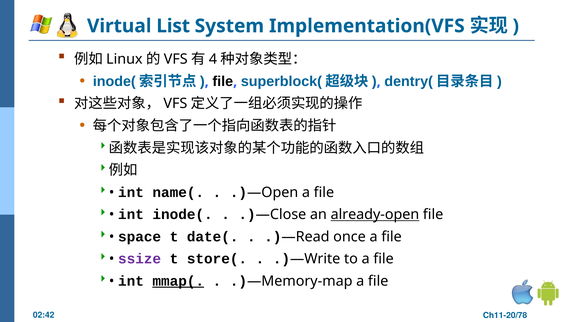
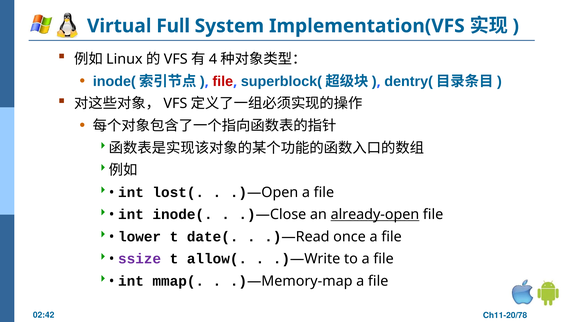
List: List -> Full
file at (223, 82) colour: black -> red
name(: name( -> lost(
space: space -> lower
store(: store( -> allow(
mmap( underline: present -> none
